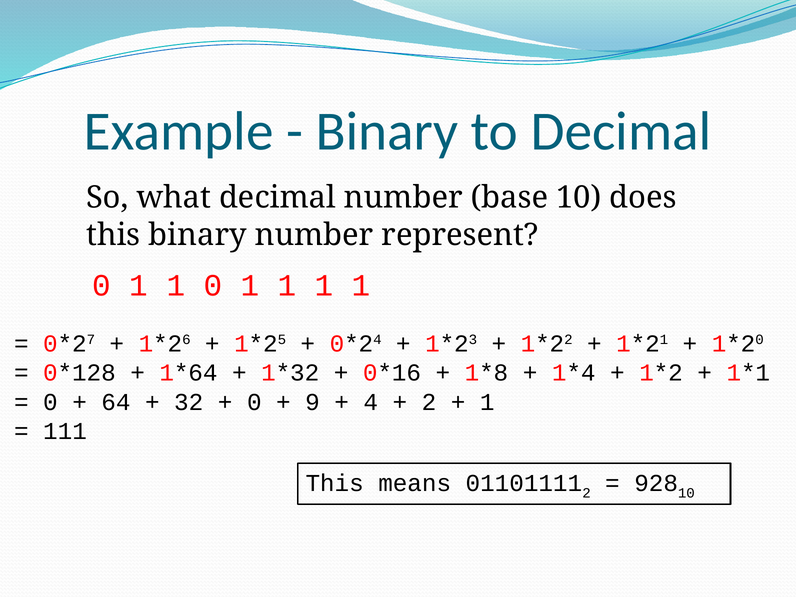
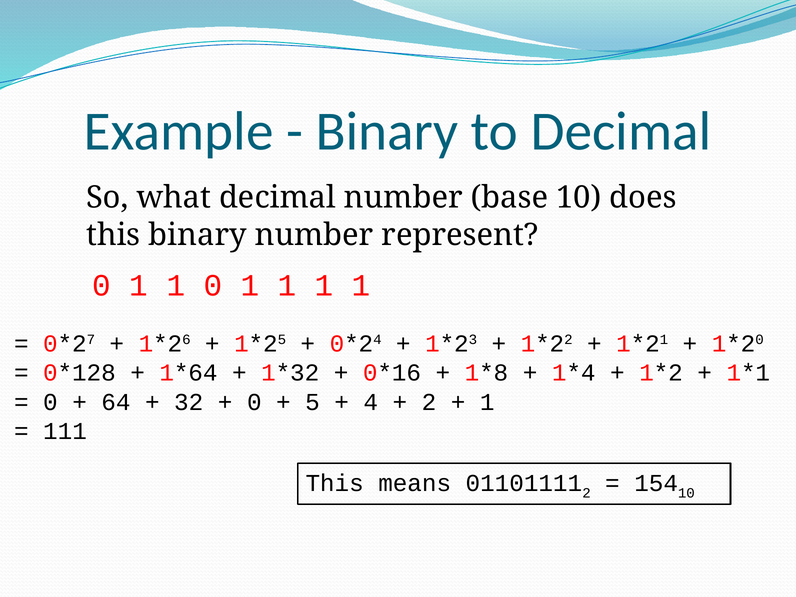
9: 9 -> 5
928: 928 -> 154
